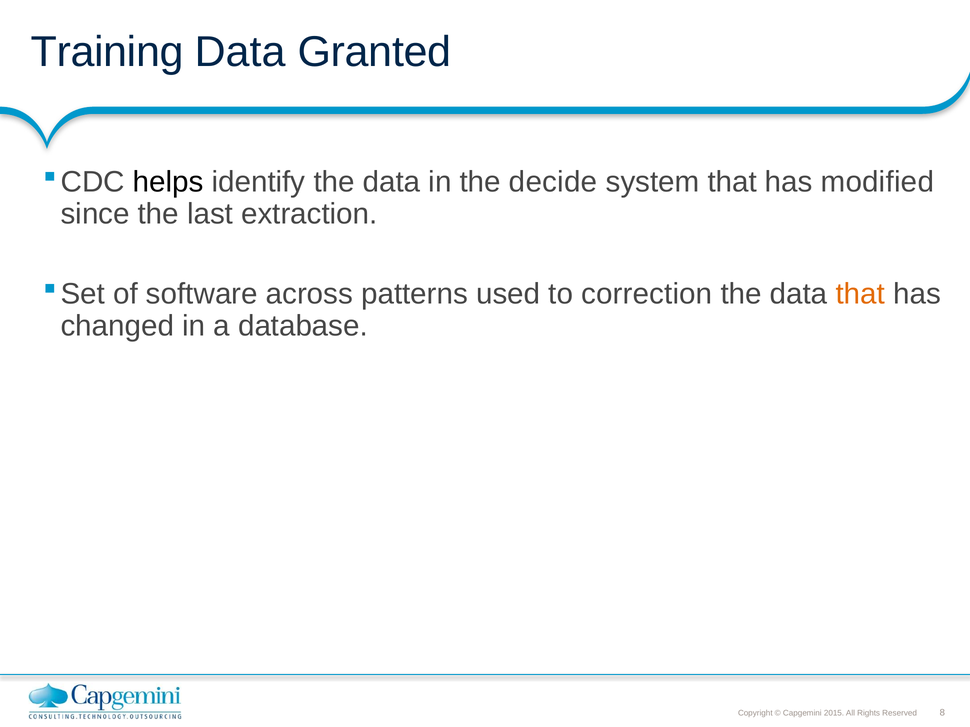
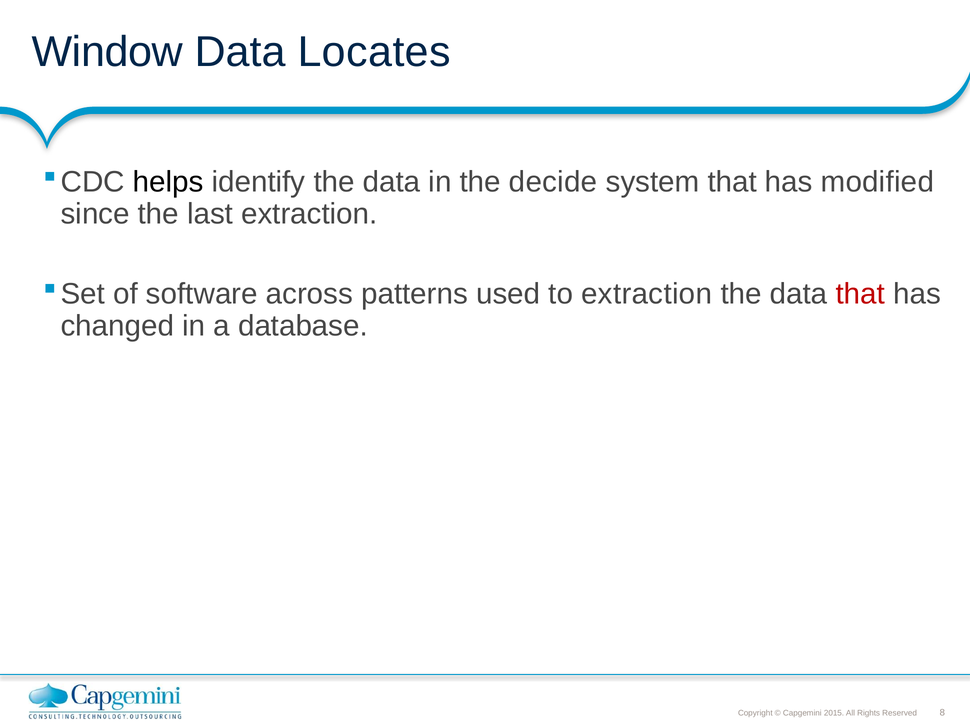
Training: Training -> Window
Granted: Granted -> Locates
to correction: correction -> extraction
that at (860, 294) colour: orange -> red
